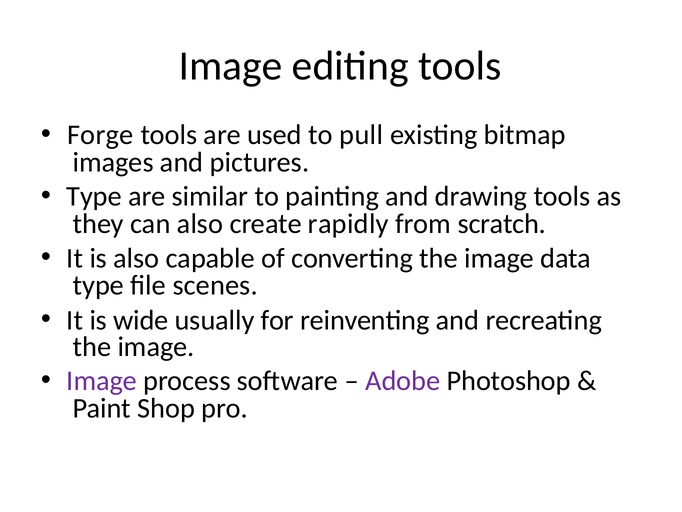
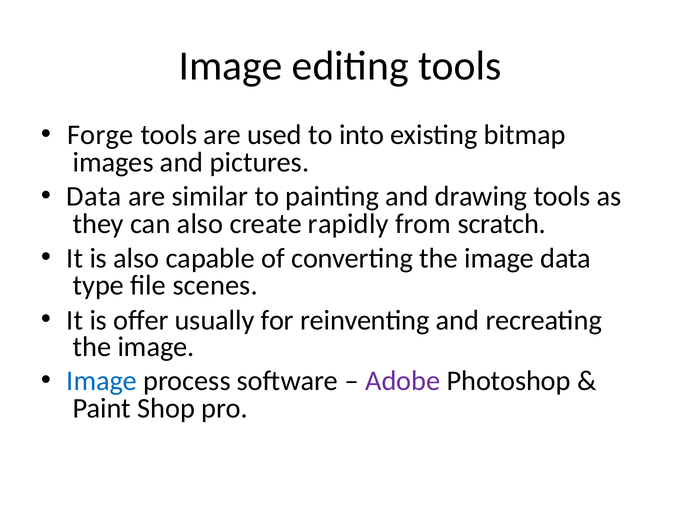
pull: pull -> into
Type at (94, 196): Type -> Data
wide: wide -> offer
Image at (102, 381) colour: purple -> blue
